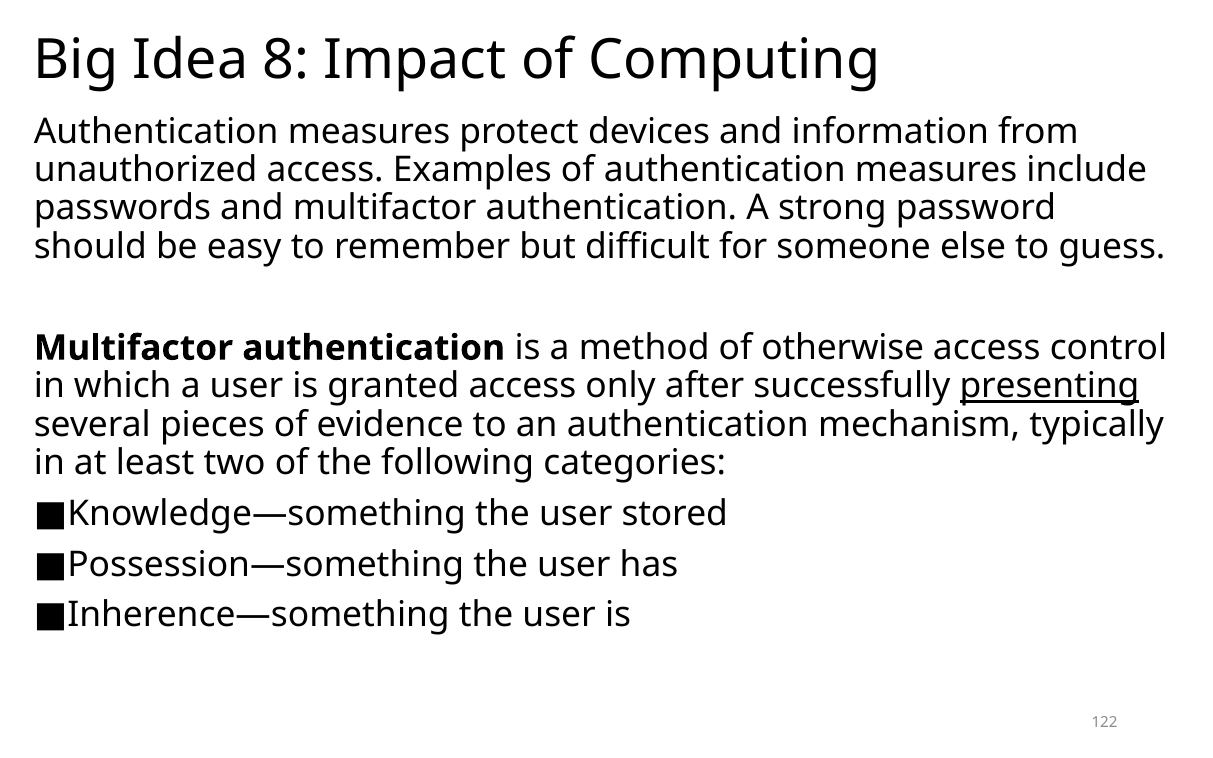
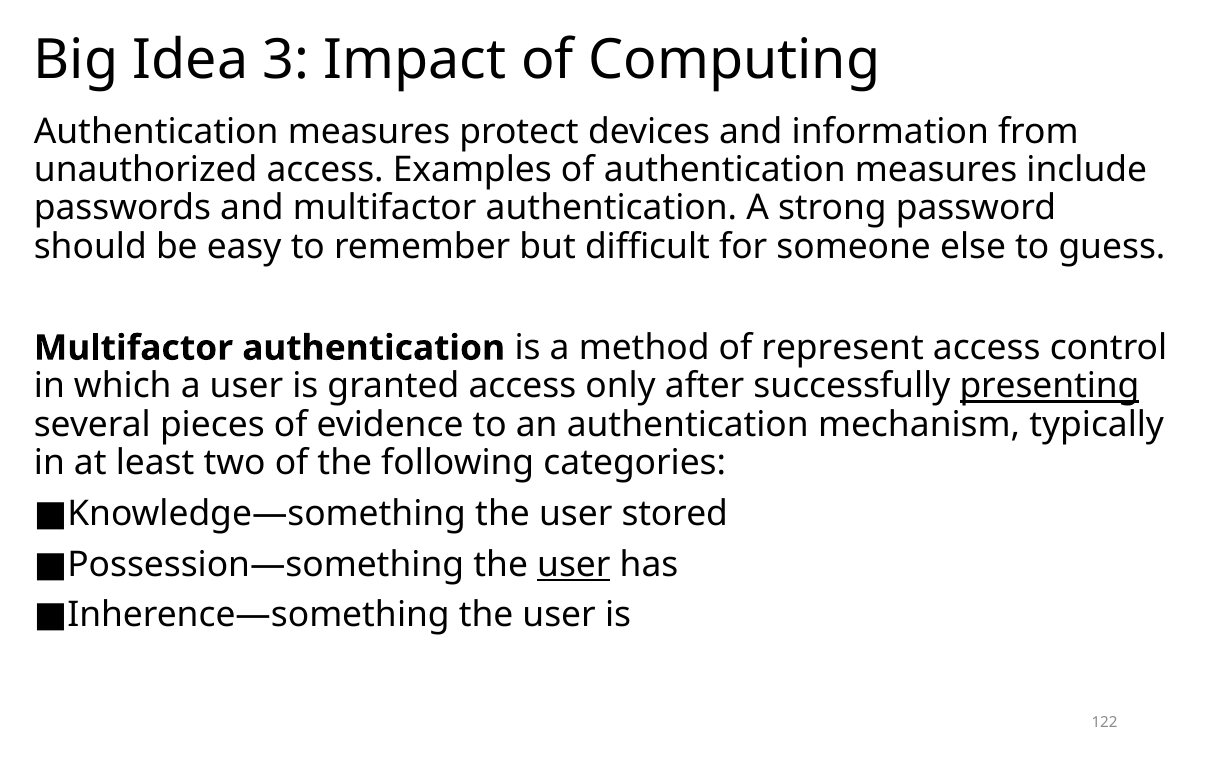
8: 8 -> 3
otherwise: otherwise -> represent
user at (574, 564) underline: none -> present
